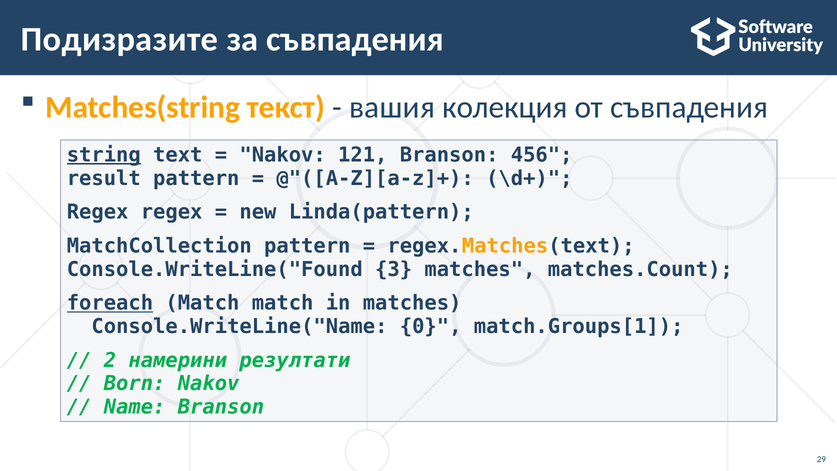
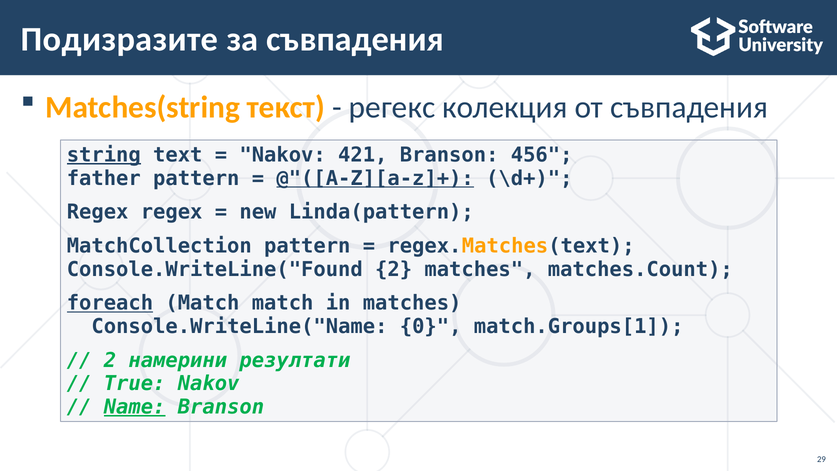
вашия: вашия -> регекс
121: 121 -> 421
result: result -> father
@"([A-Z][a-z]+ underline: none -> present
Console.WriteLine("Found 3: 3 -> 2
Born: Born -> True
Name underline: none -> present
